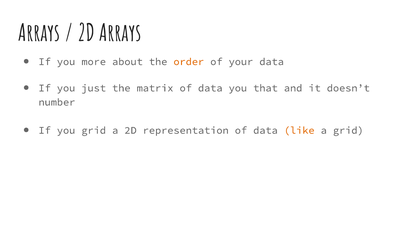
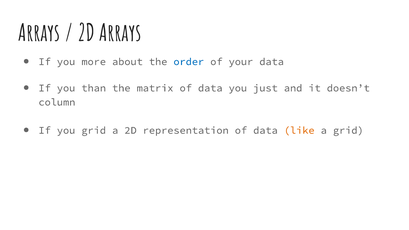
order colour: orange -> blue
just: just -> than
that: that -> just
number: number -> column
